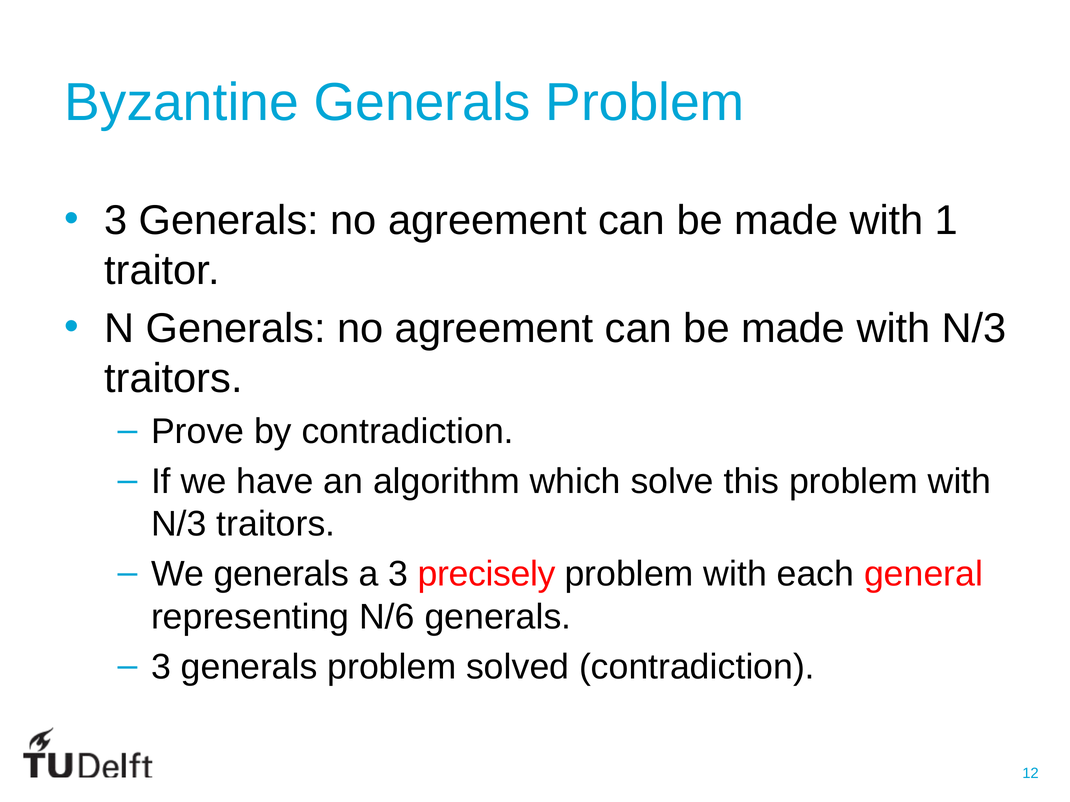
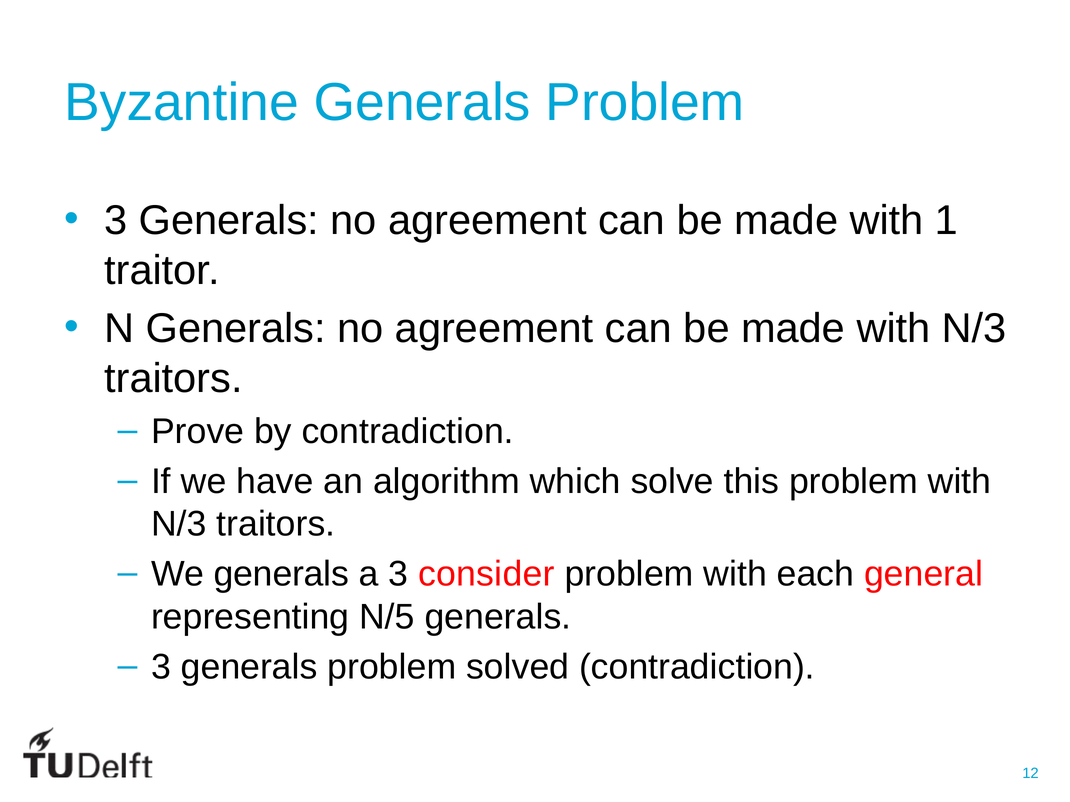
precisely: precisely -> consider
N/6: N/6 -> N/5
